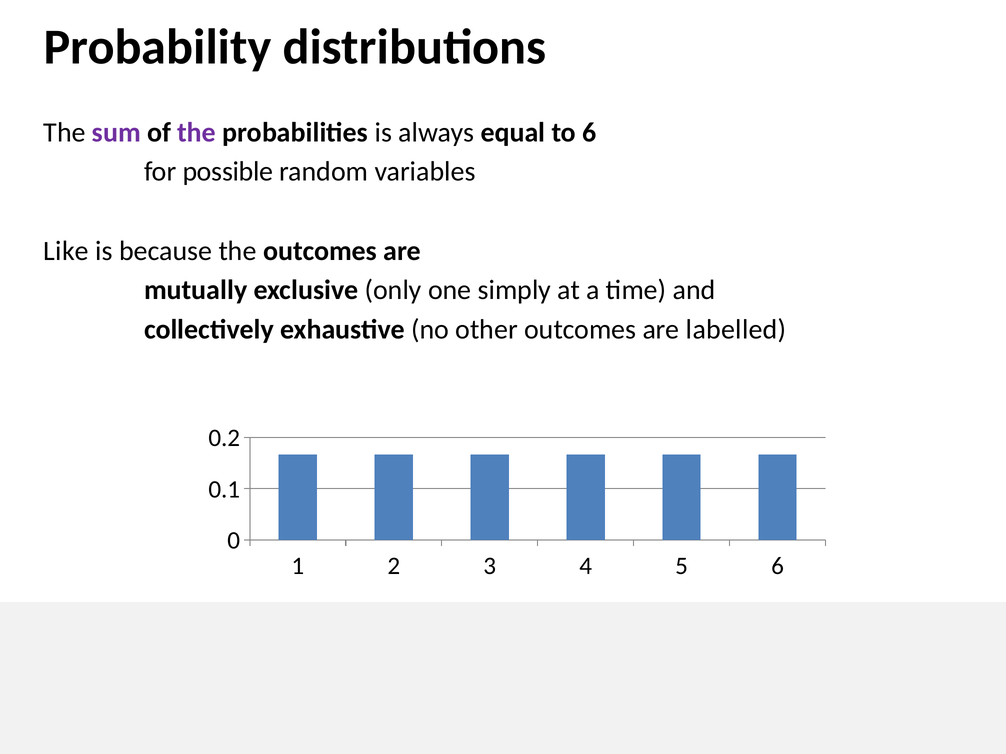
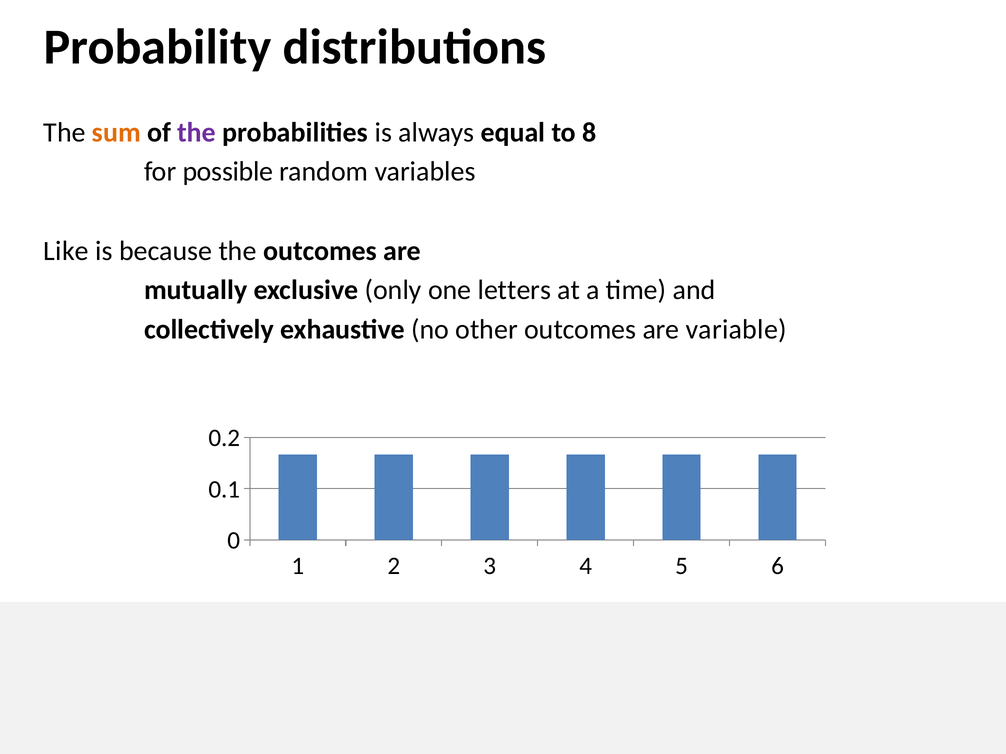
sum colour: purple -> orange
to 6: 6 -> 8
simply: simply -> letters
labelled: labelled -> variable
